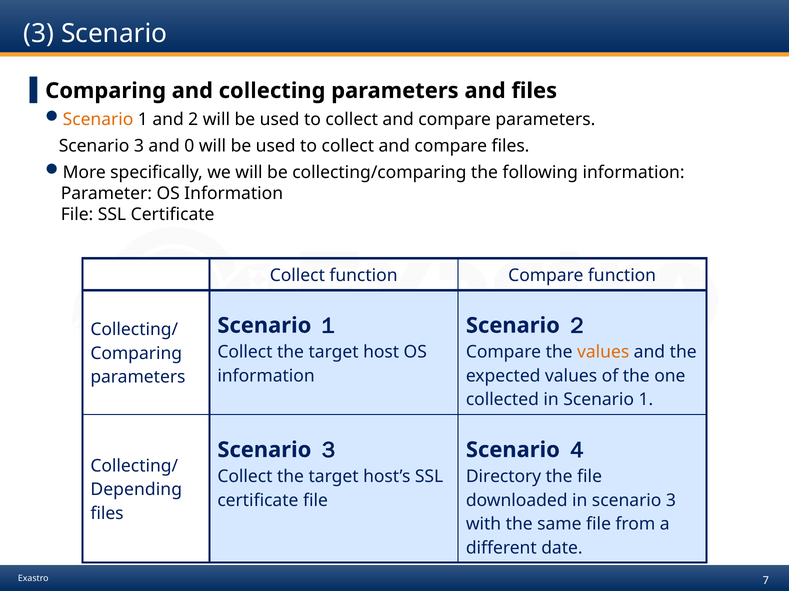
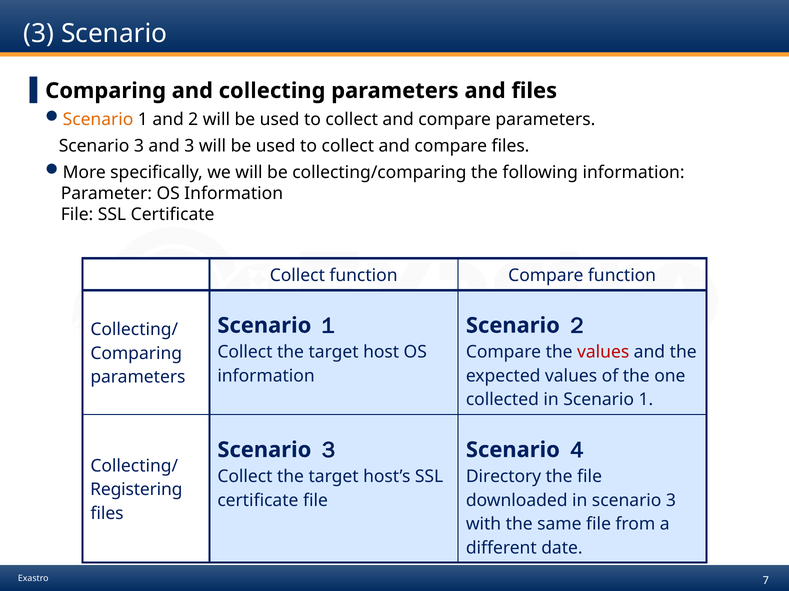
and 0: 0 -> 3
values at (603, 353) colour: orange -> red
Depending: Depending -> Registering
